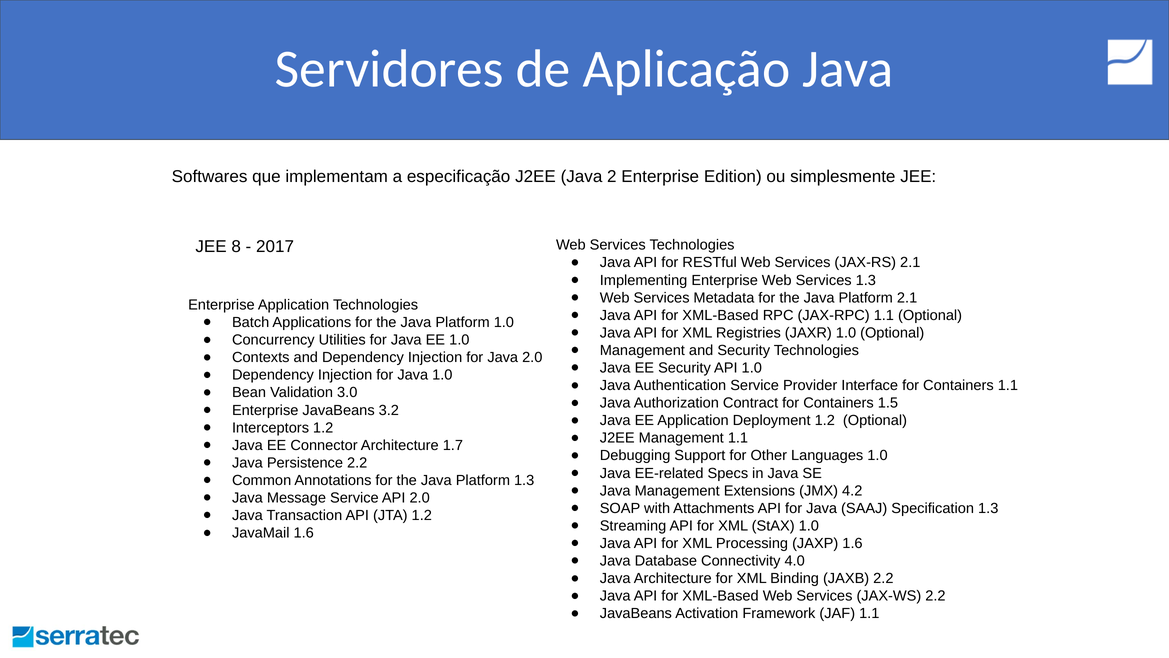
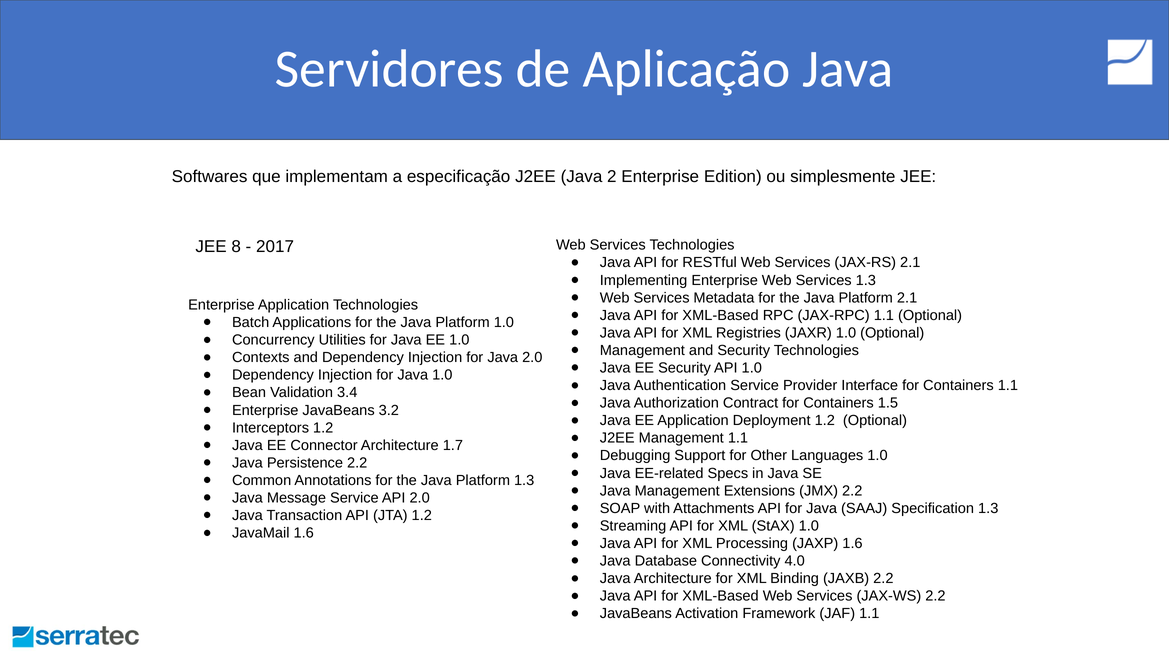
3.0: 3.0 -> 3.4
JMX 4.2: 4.2 -> 2.2
